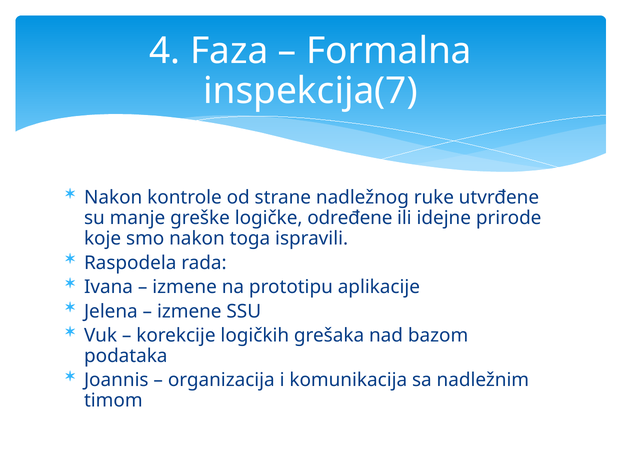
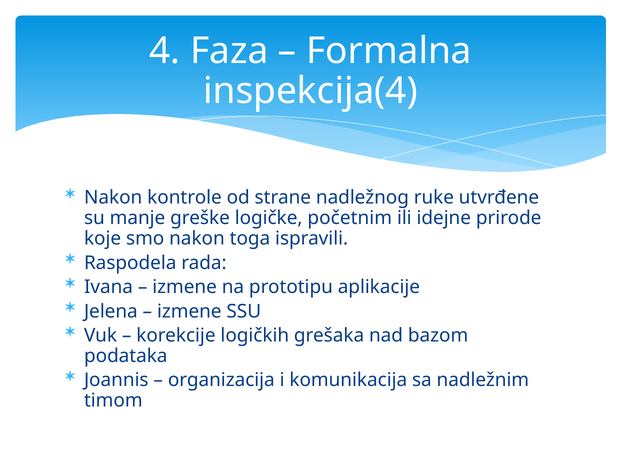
inspekcija(7: inspekcija(7 -> inspekcija(4
određene: određene -> početnim
